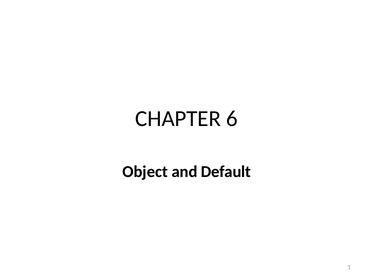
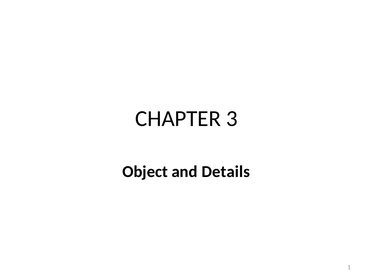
6: 6 -> 3
Default: Default -> Details
